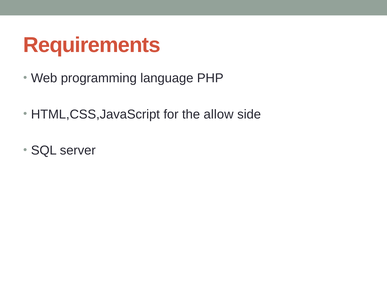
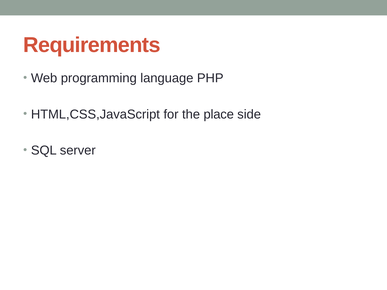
allow: allow -> place
